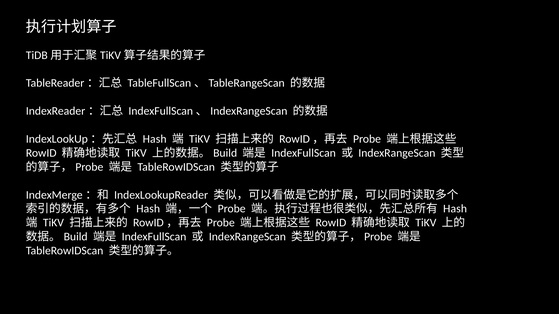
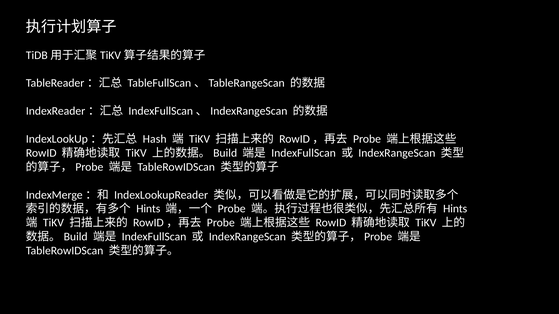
Hash at (148, 209): Hash -> Hints
Hash at (455, 209): Hash -> Hints
